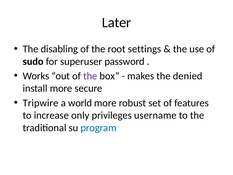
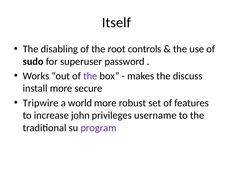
Later: Later -> Itself
settings: settings -> controls
denied: denied -> discuss
only: only -> john
program colour: blue -> purple
